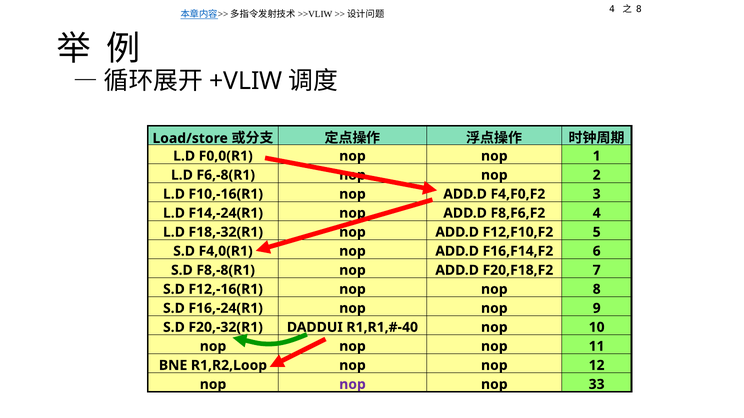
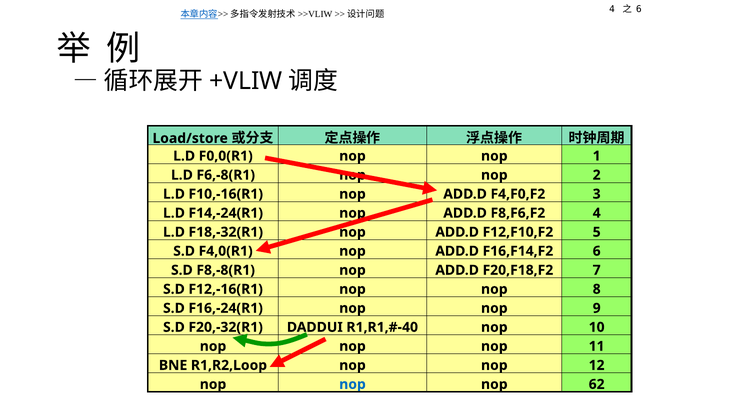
8 at (639, 9): 8 -> 6
nop at (353, 385) colour: purple -> blue
33: 33 -> 62
